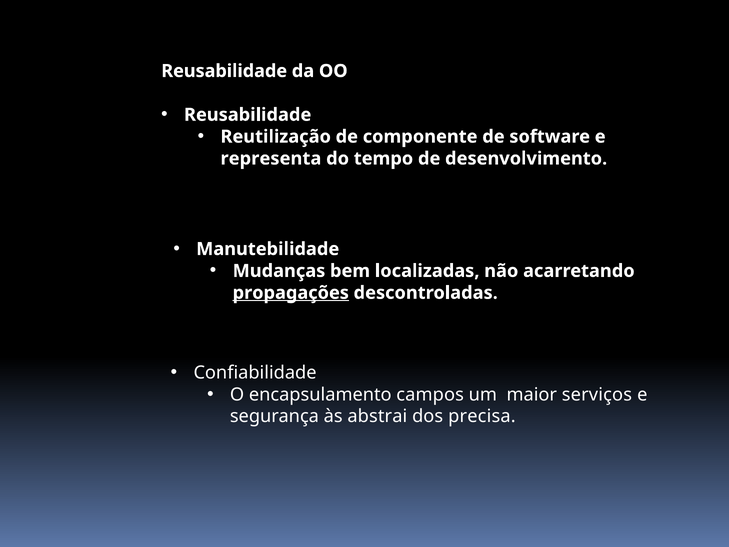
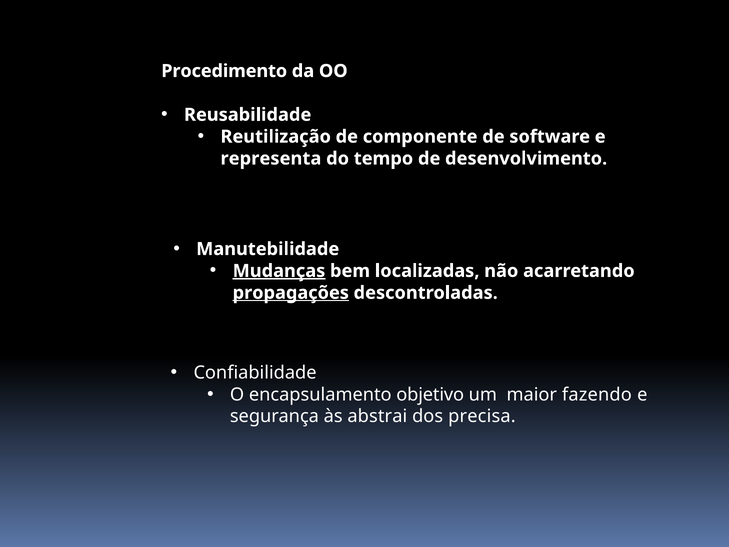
Reusabilidade at (224, 71): Reusabilidade -> Procedimento
Mudanças underline: none -> present
campos: campos -> objetivo
serviços: serviços -> fazendo
